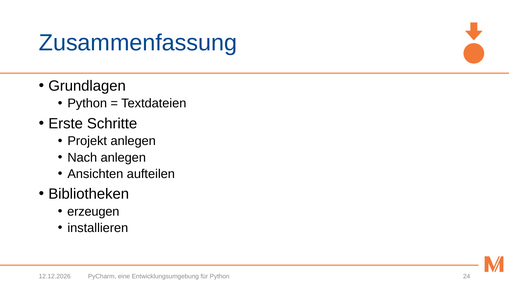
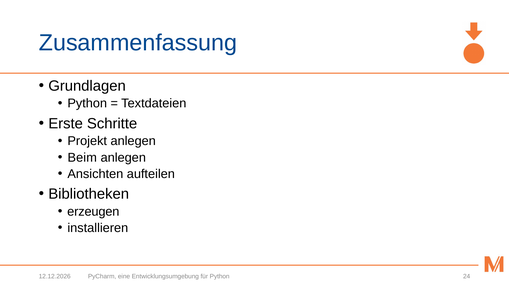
Nach: Nach -> Beim
